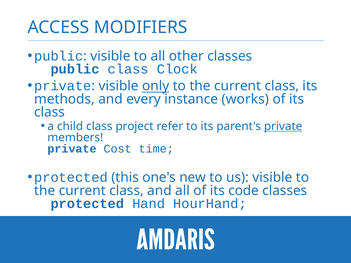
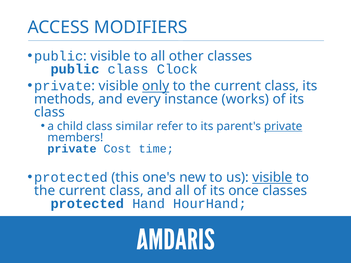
project: project -> similar
visible at (272, 178) underline: none -> present
code: code -> once
